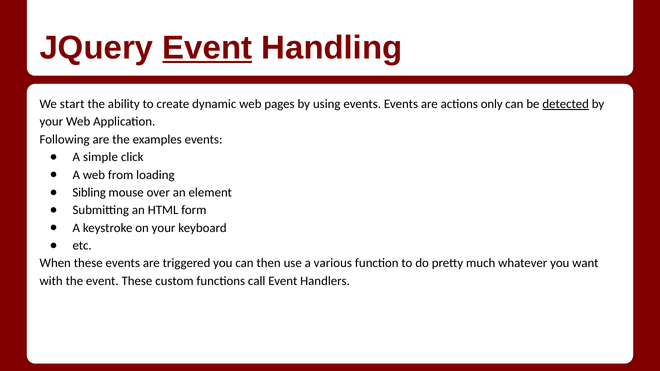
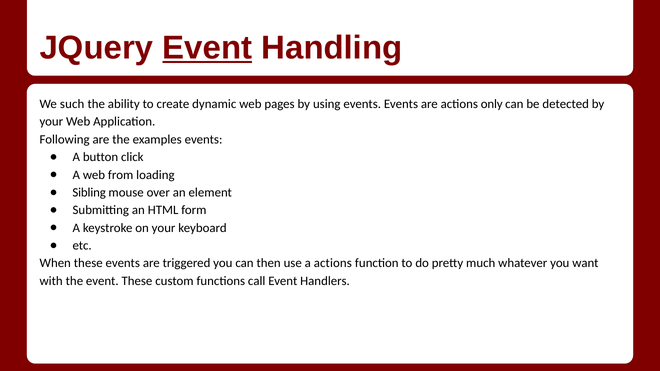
start: start -> such
detected underline: present -> none
simple: simple -> button
a various: various -> actions
